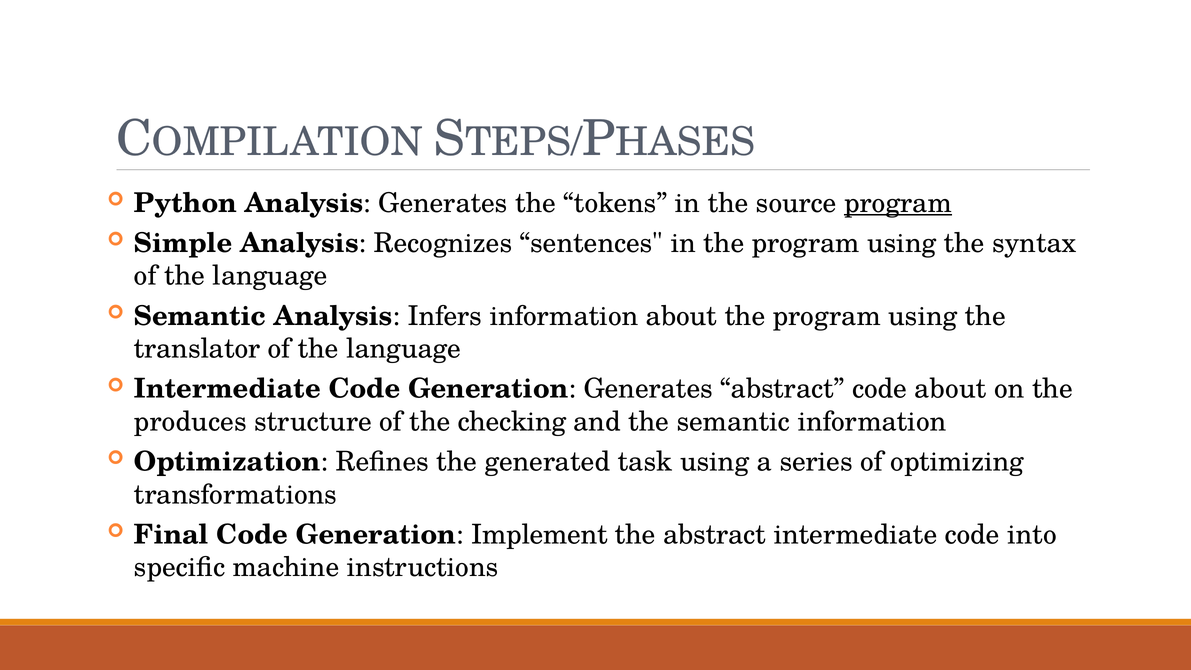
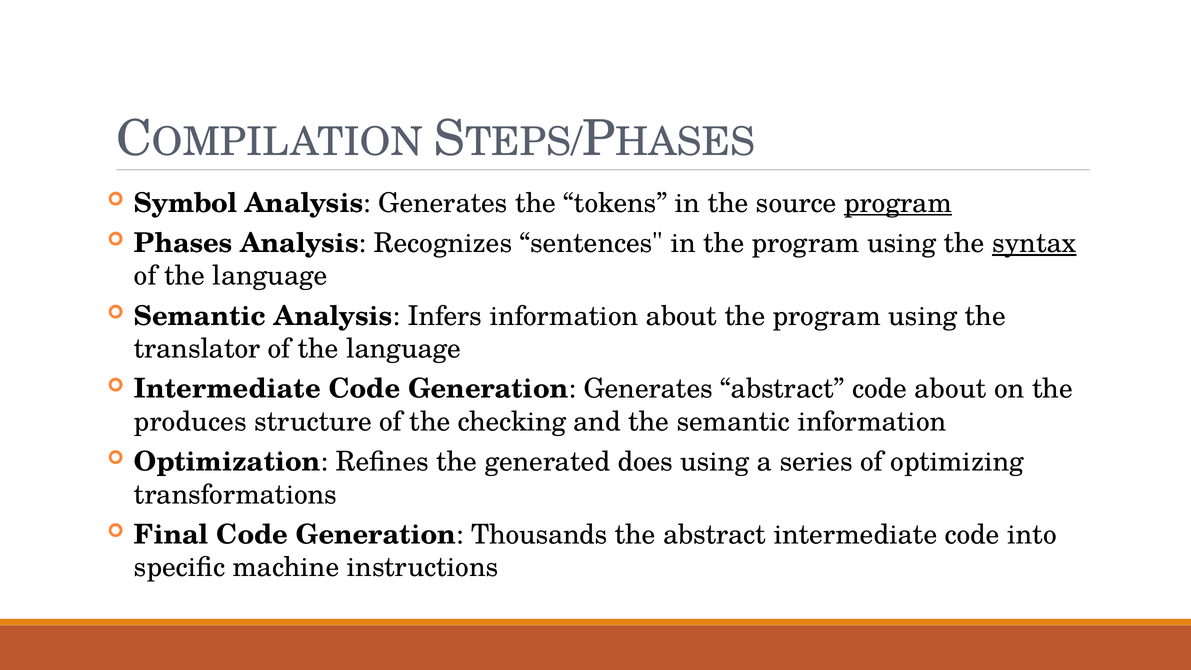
Python: Python -> Symbol
Simple: Simple -> Phases
syntax underline: none -> present
task: task -> does
Implement: Implement -> Thousands
